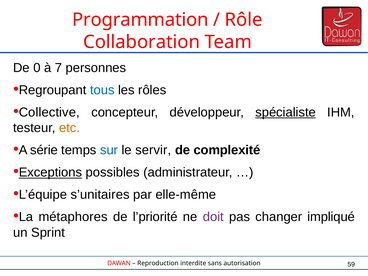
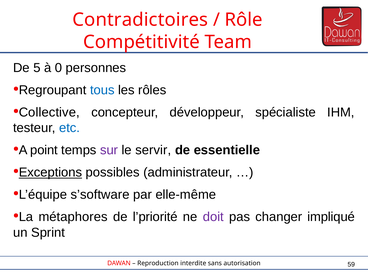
Programmation: Programmation -> Contradictoires
Collaboration: Collaboration -> Compétitivité
0: 0 -> 5
7: 7 -> 0
spécialiste underline: present -> none
etc colour: orange -> blue
série: série -> point
sur colour: blue -> purple
complexité: complexité -> essentielle
s’unitaires: s’unitaires -> s’software
